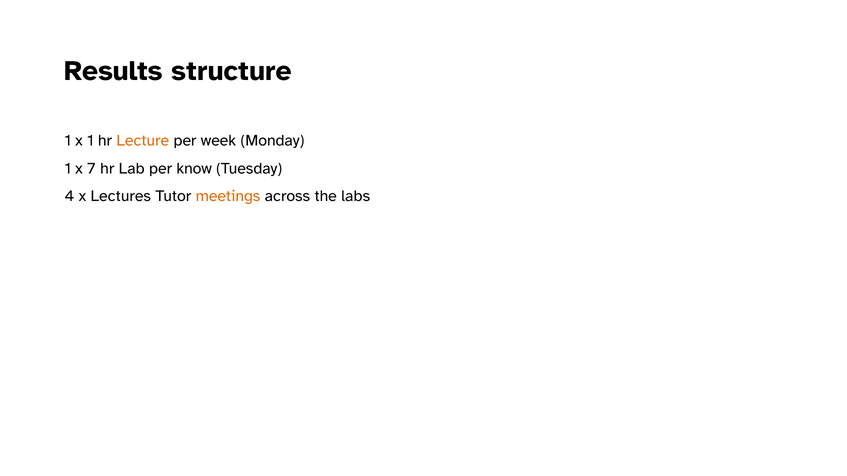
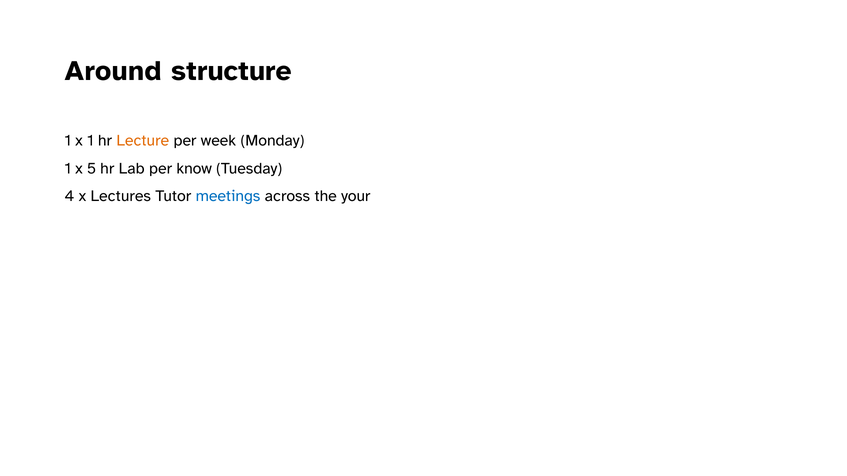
Results: Results -> Around
7: 7 -> 5
meetings colour: orange -> blue
labs: labs -> your
